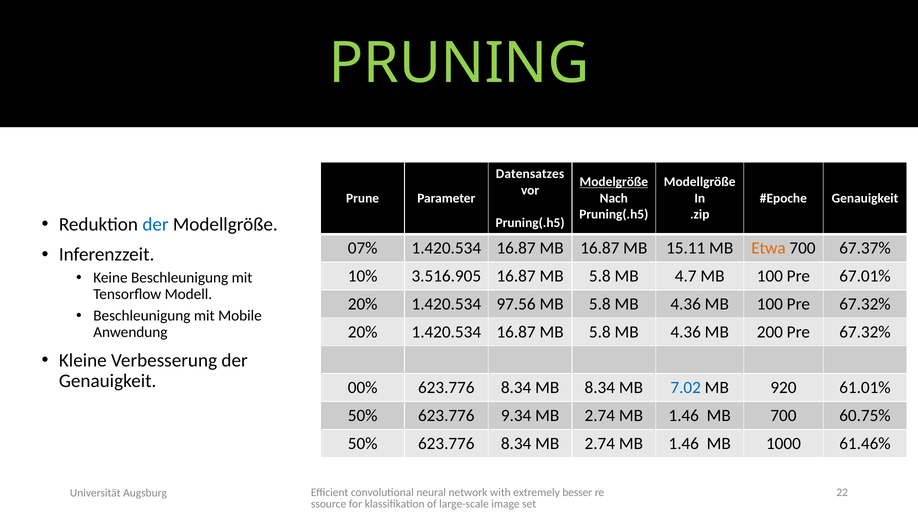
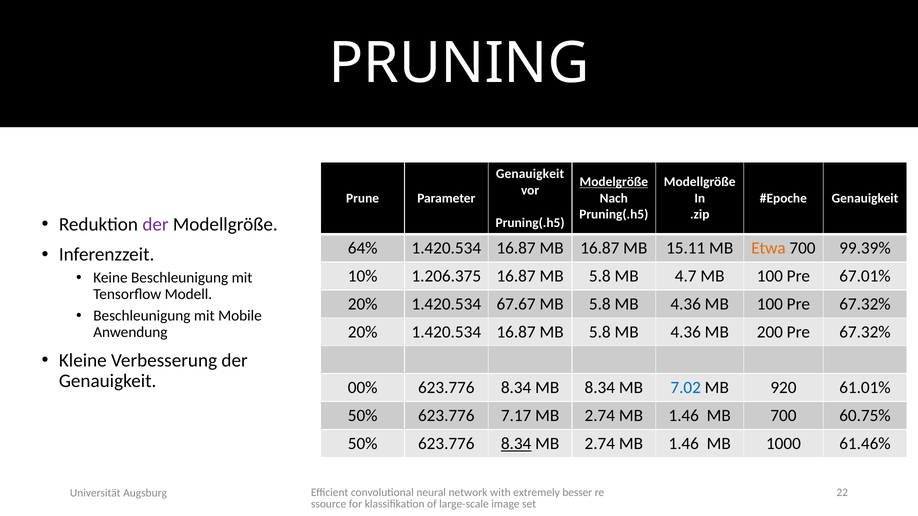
PRUNING colour: light green -> white
Datensatzes at (530, 174): Datensatzes -> Genauigkeit
der at (156, 225) colour: blue -> purple
07%: 07% -> 64%
67.37%: 67.37% -> 99.39%
3.516.905: 3.516.905 -> 1.206.375
97.56: 97.56 -> 67.67
9.34: 9.34 -> 7.17
8.34 at (516, 444) underline: none -> present
